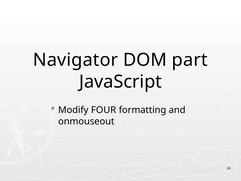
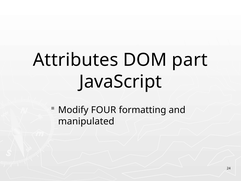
Navigator: Navigator -> Attributes
onmouseout: onmouseout -> manipulated
